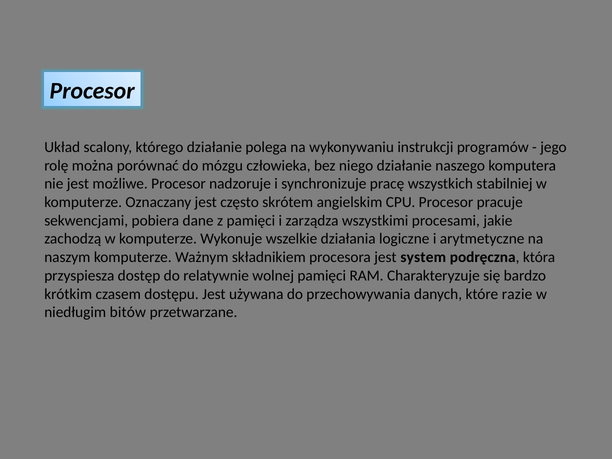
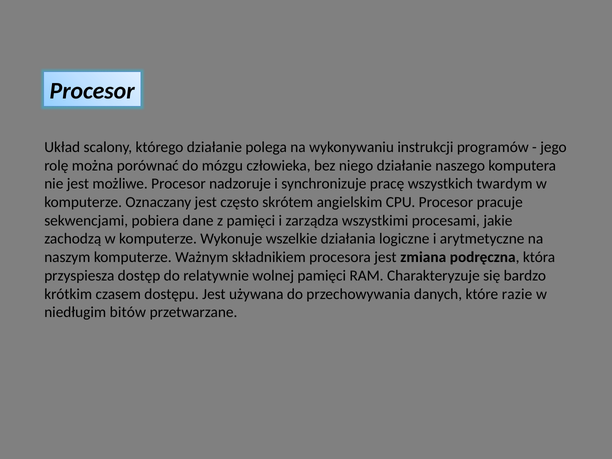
stabilniej: stabilniej -> twardym
system: system -> zmiana
